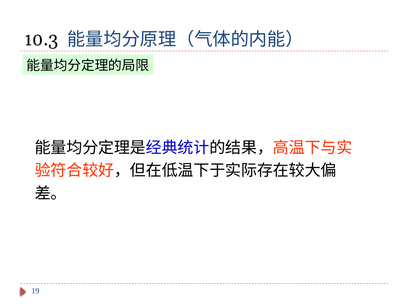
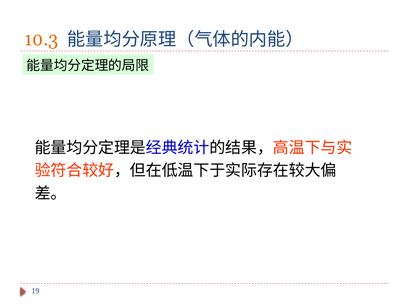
10.3 colour: black -> orange
